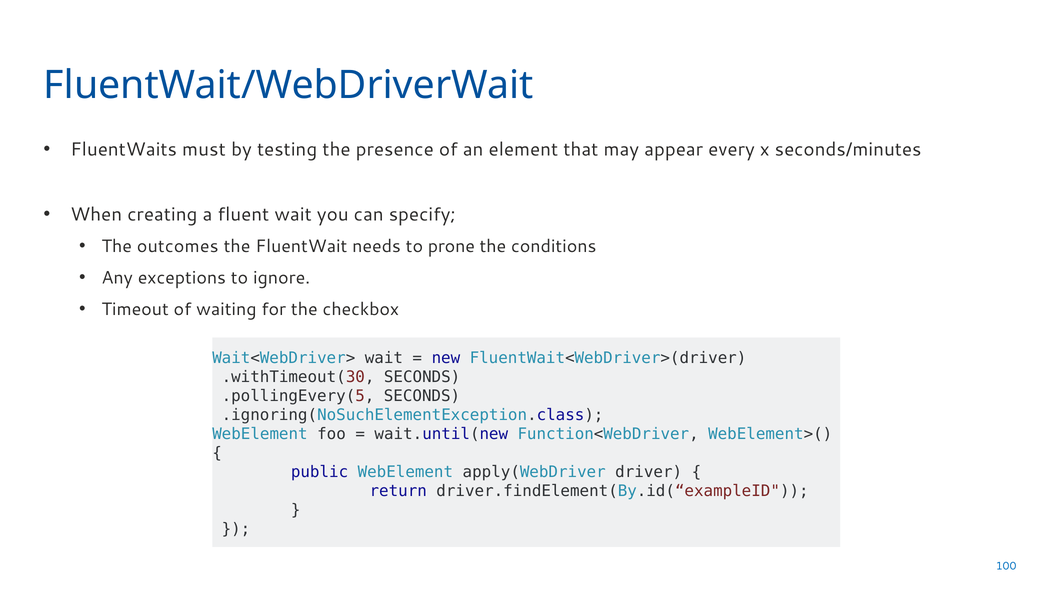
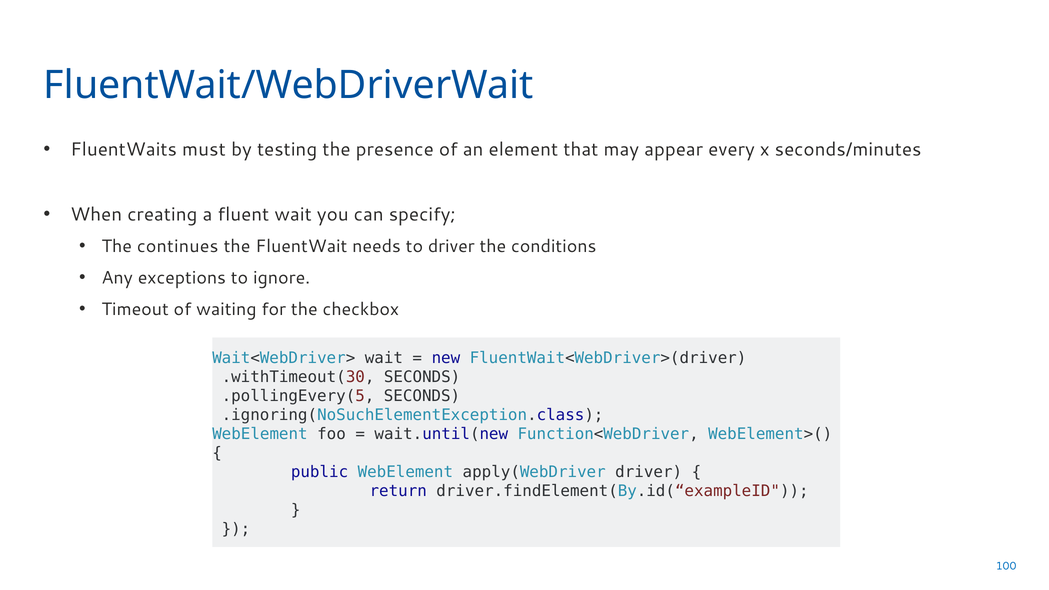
outcomes: outcomes -> continues
to prone: prone -> driver
